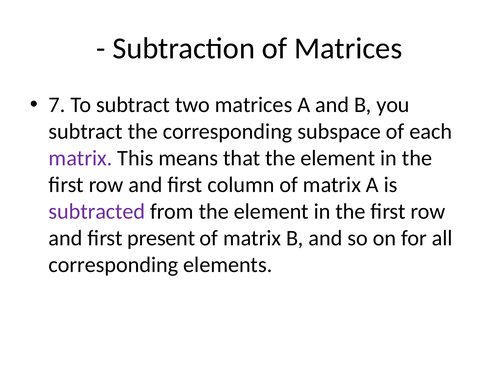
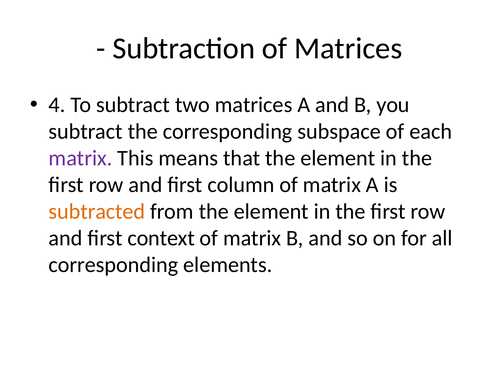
7: 7 -> 4
subtracted colour: purple -> orange
present: present -> context
